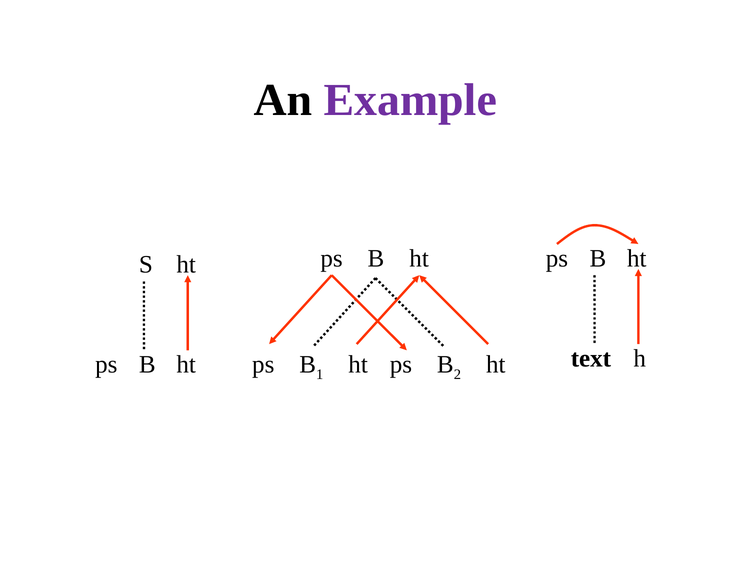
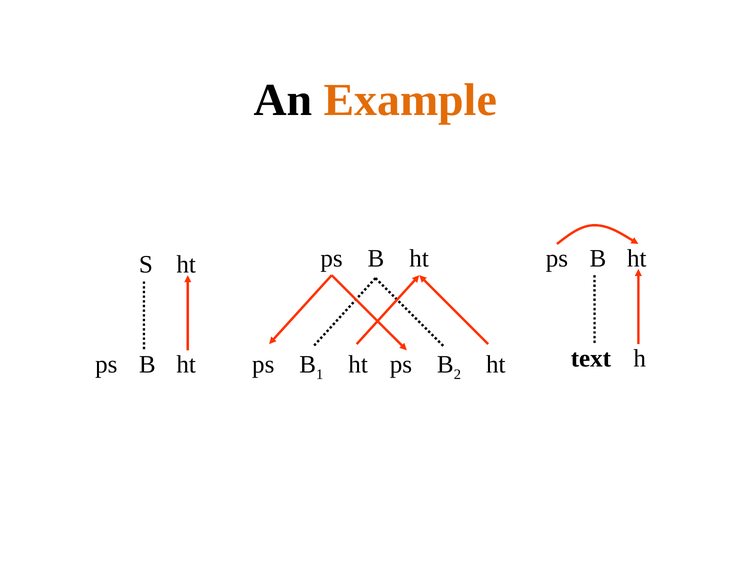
Example colour: purple -> orange
